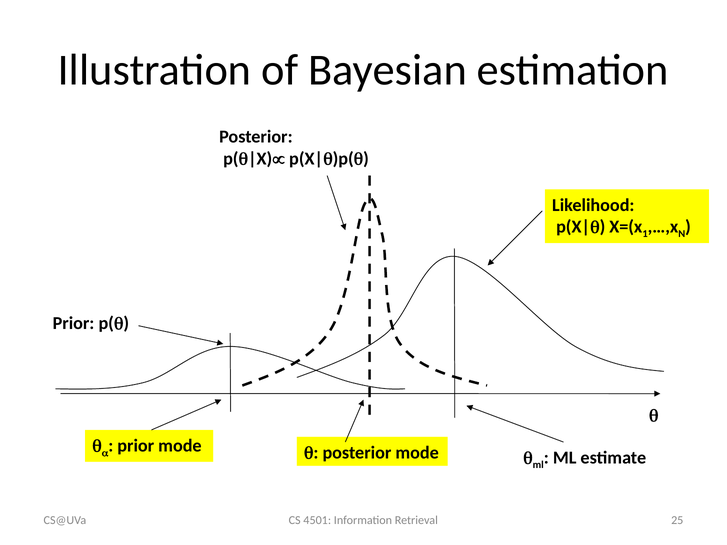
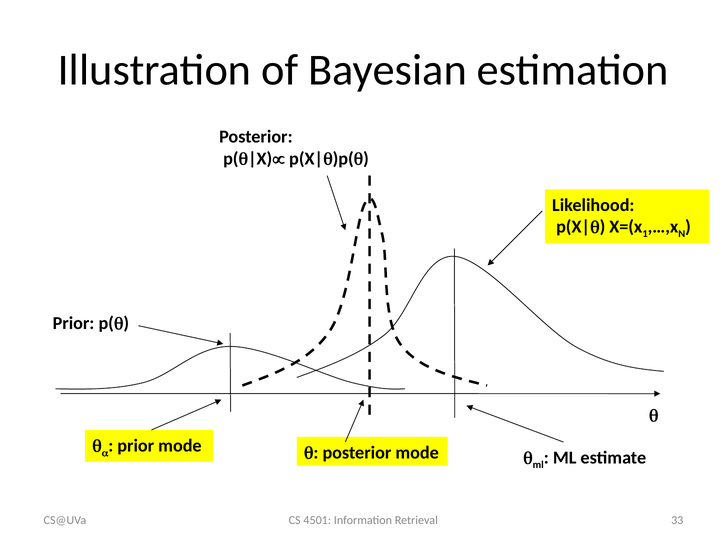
25: 25 -> 33
